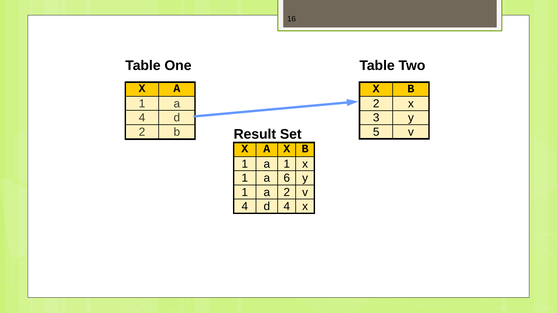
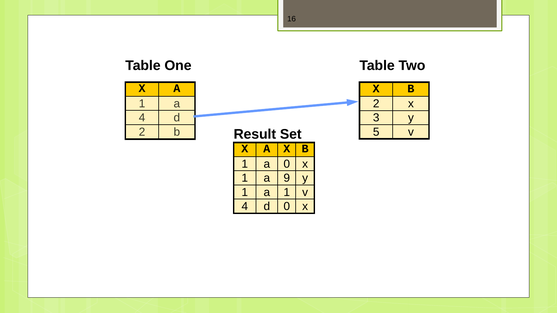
1 a 1: 1 -> 0
6: 6 -> 9
1 a 2: 2 -> 1
d 4: 4 -> 0
